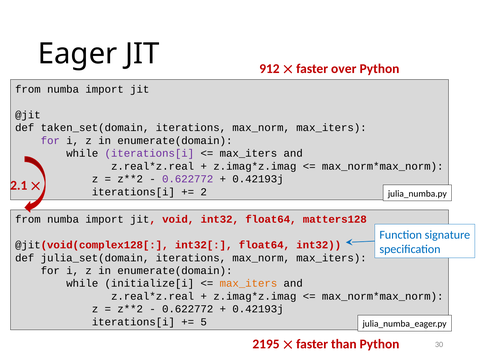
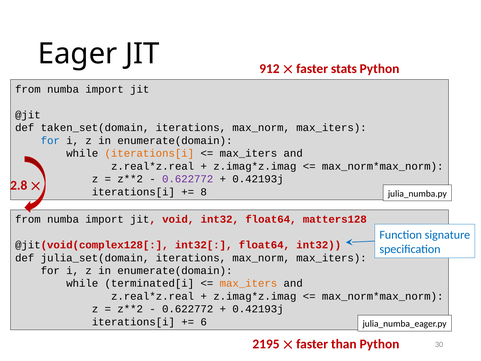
over: over -> stats
for at (50, 140) colour: purple -> blue
iterations[i at (149, 153) colour: purple -> orange
2.1: 2.1 -> 2.8
2: 2 -> 8
initialize[i: initialize[i -> terminated[i
5: 5 -> 6
